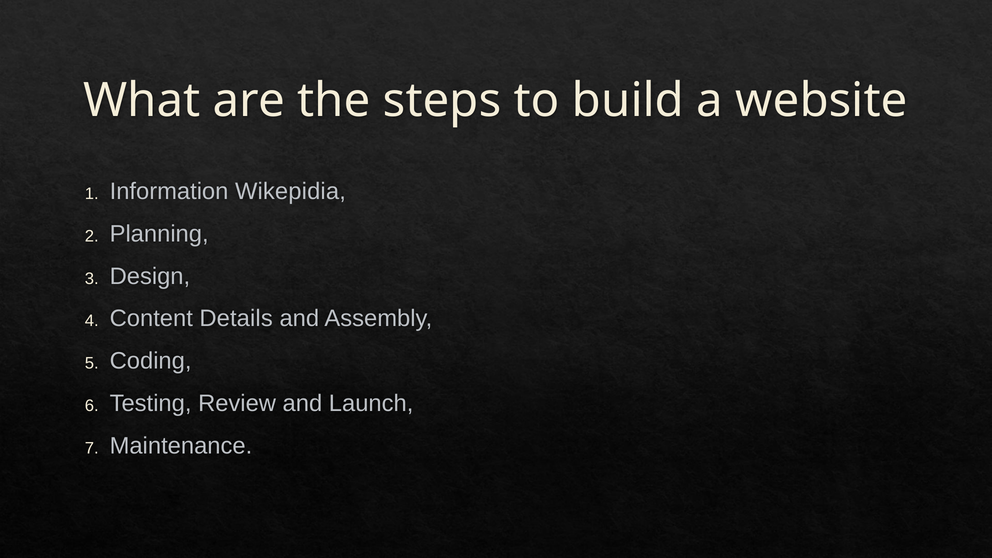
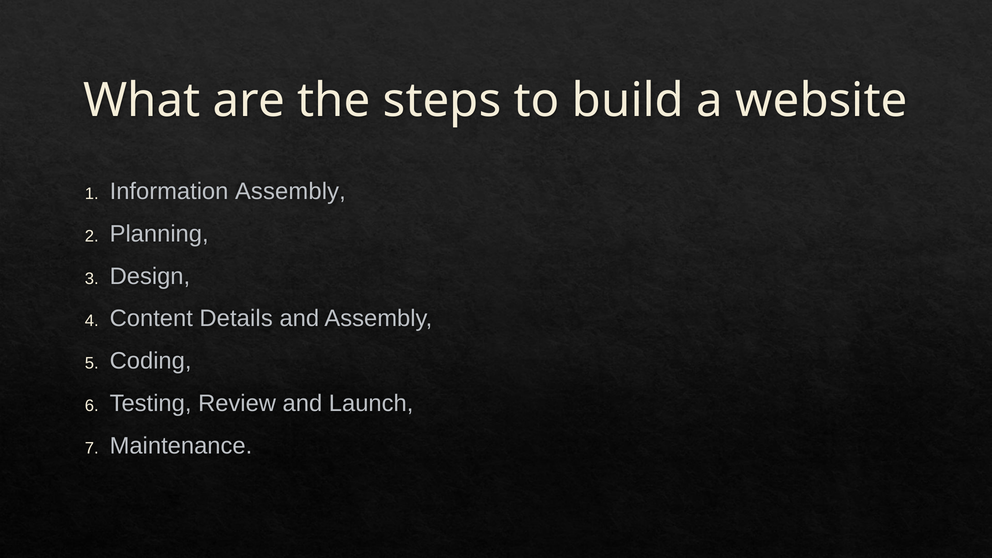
Information Wikepidia: Wikepidia -> Assembly
